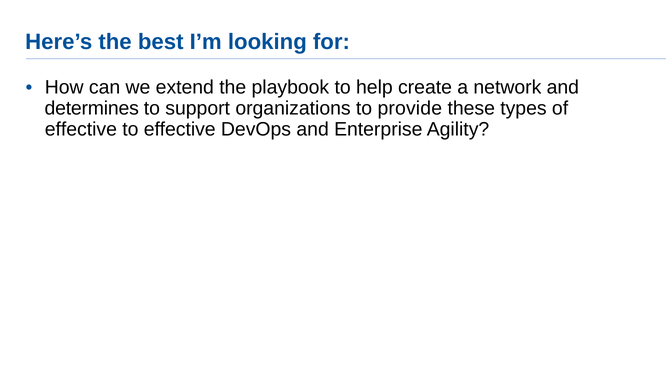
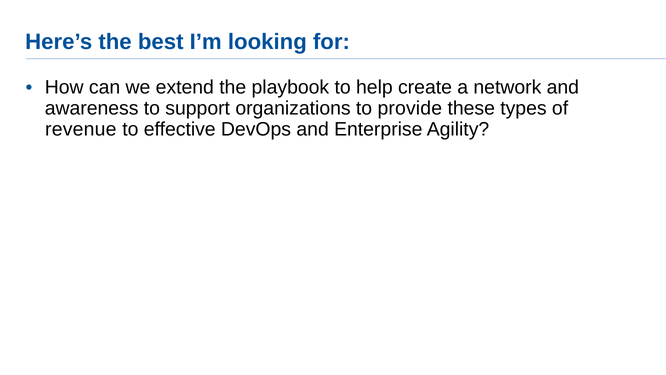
determines: determines -> awareness
effective at (81, 129): effective -> revenue
